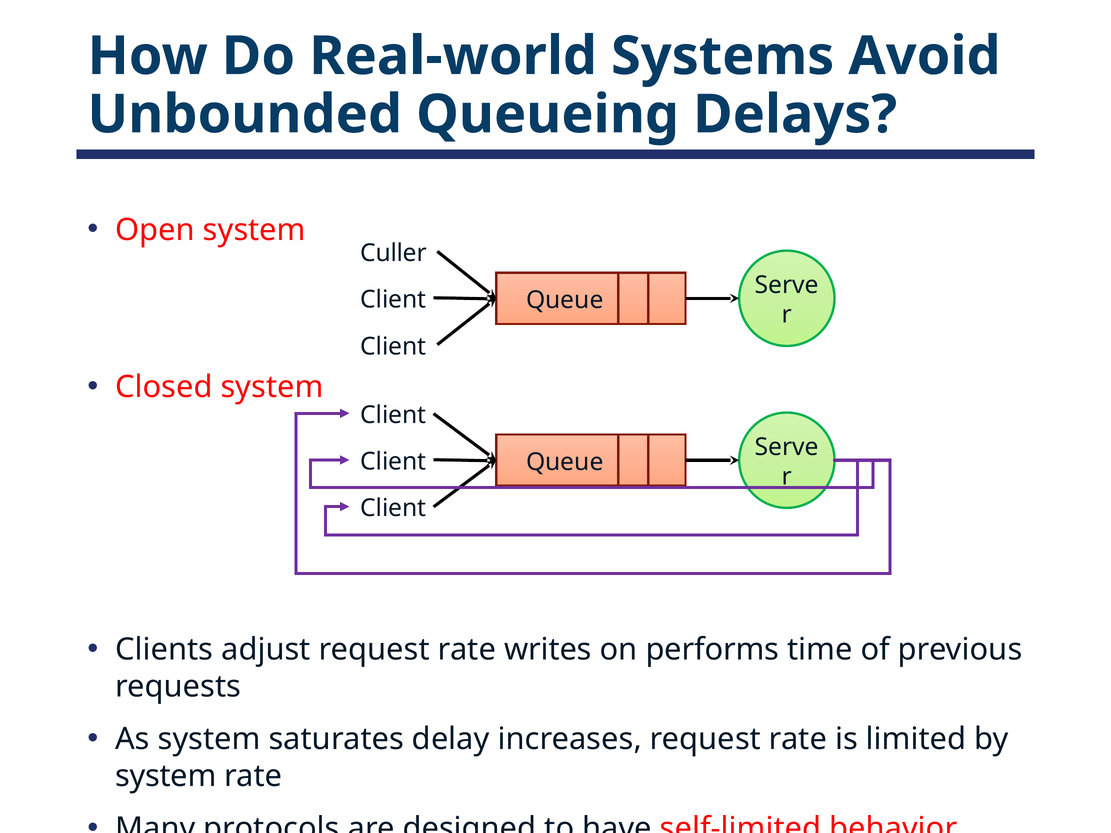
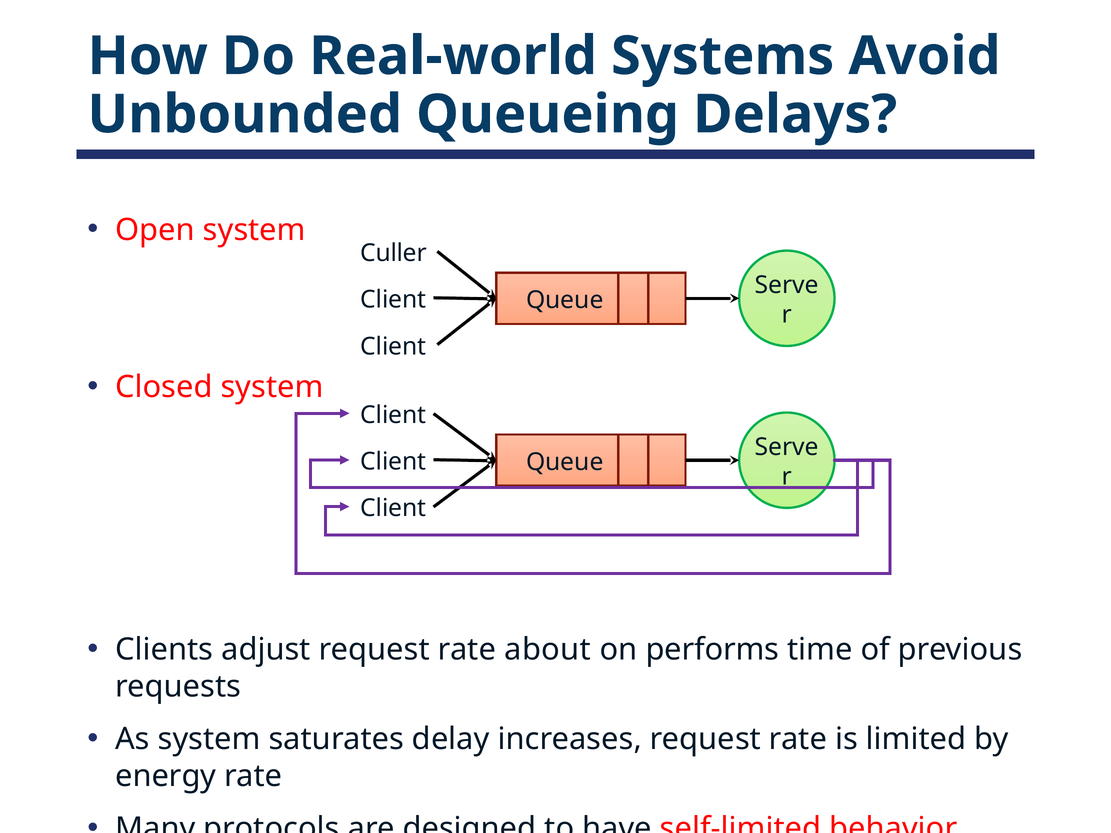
writes: writes -> about
system at (166, 776): system -> energy
